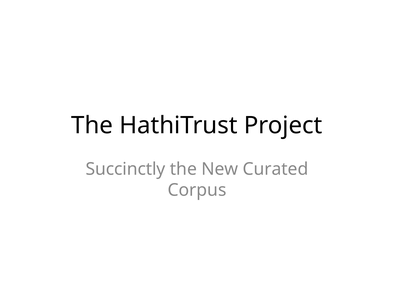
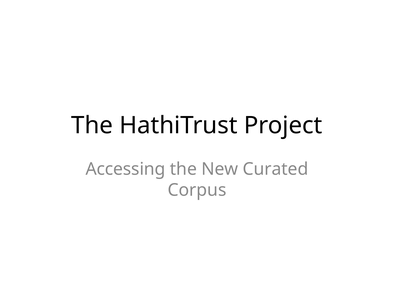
Succinctly: Succinctly -> Accessing
